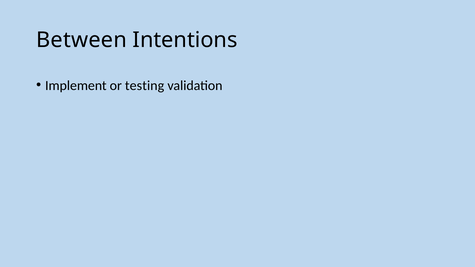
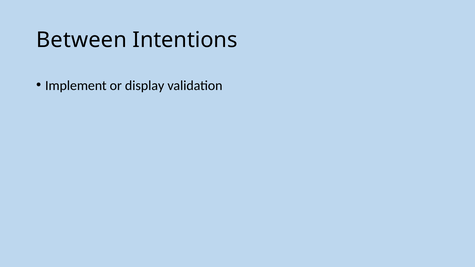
testing: testing -> display
